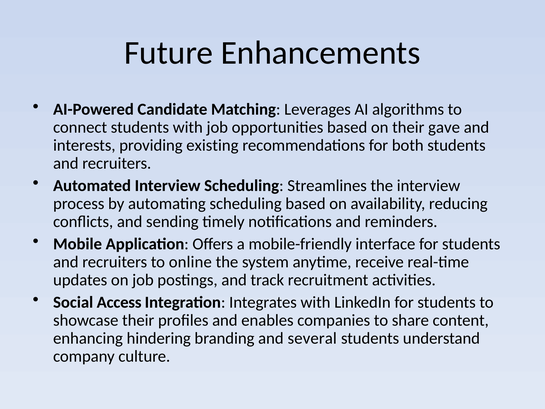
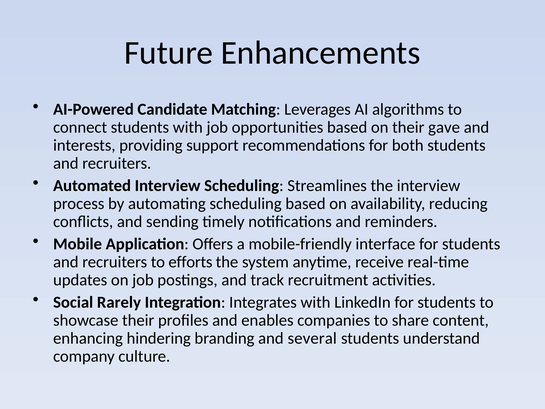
existing: existing -> support
online: online -> efforts
Access: Access -> Rarely
